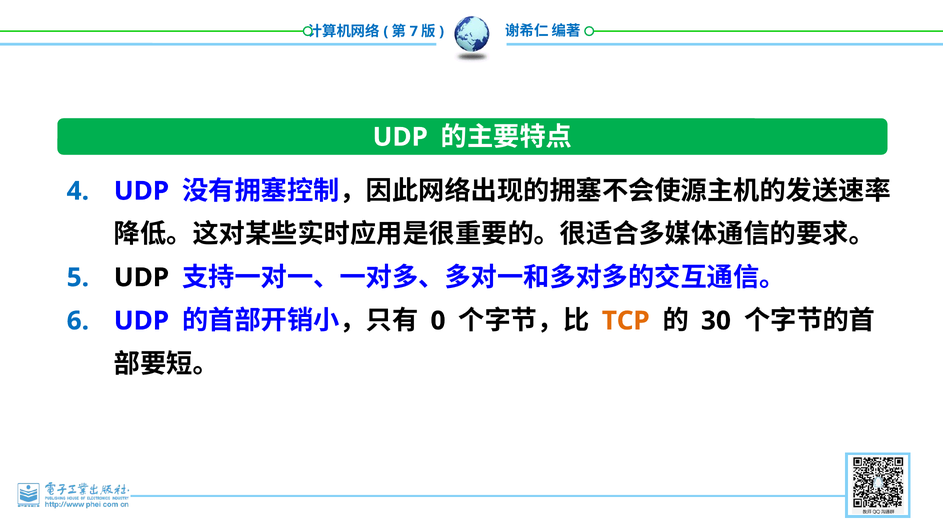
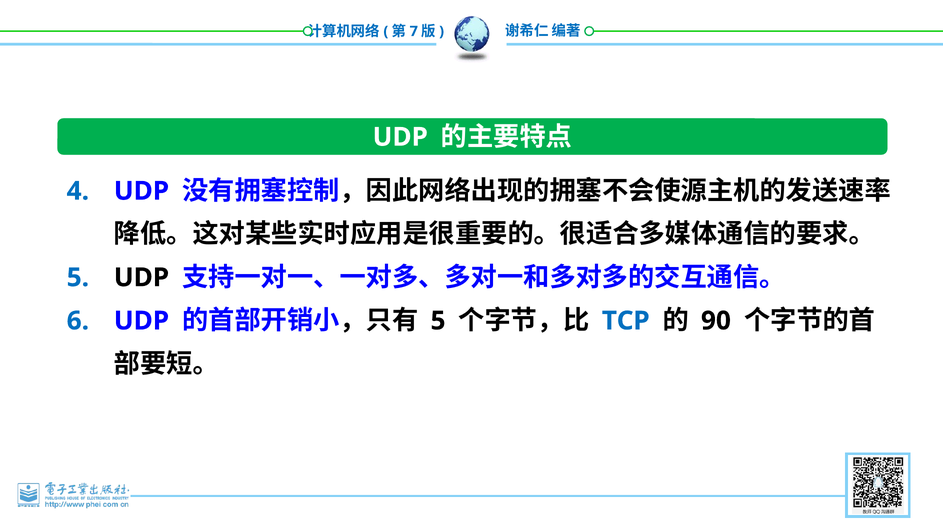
0 at (438, 320): 0 -> 5
TCP colour: orange -> blue
30: 30 -> 90
